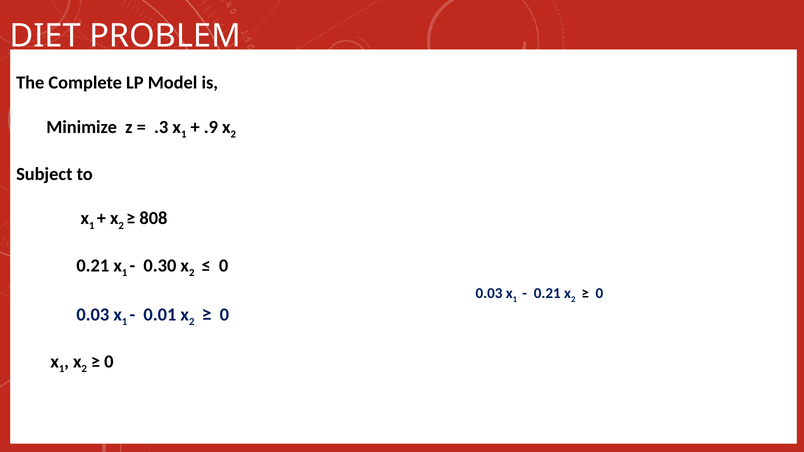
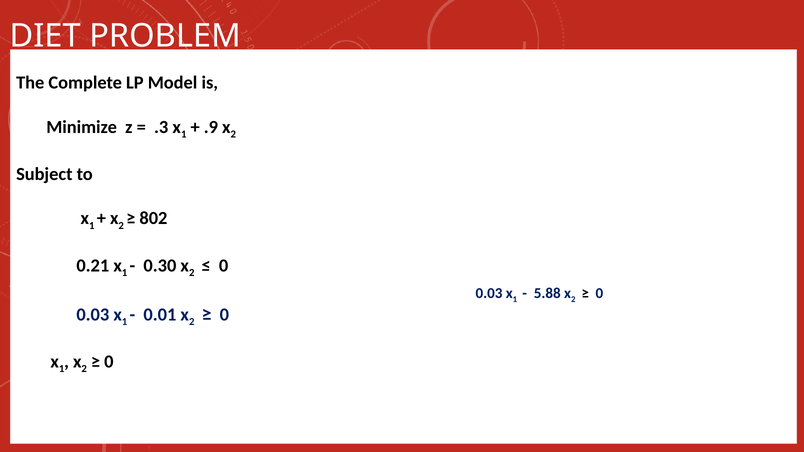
808: 808 -> 802
0.21 at (547, 294): 0.21 -> 5.88
